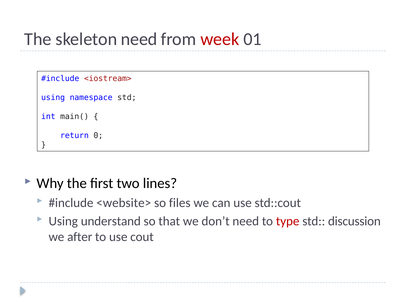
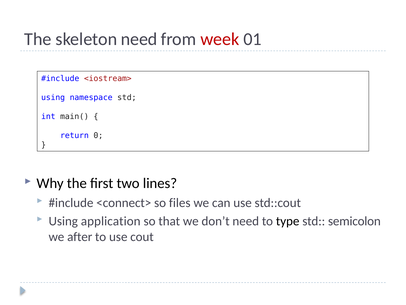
<website>: <website> -> <connect>
understand: understand -> application
type colour: red -> black
discussion: discussion -> semicolon
